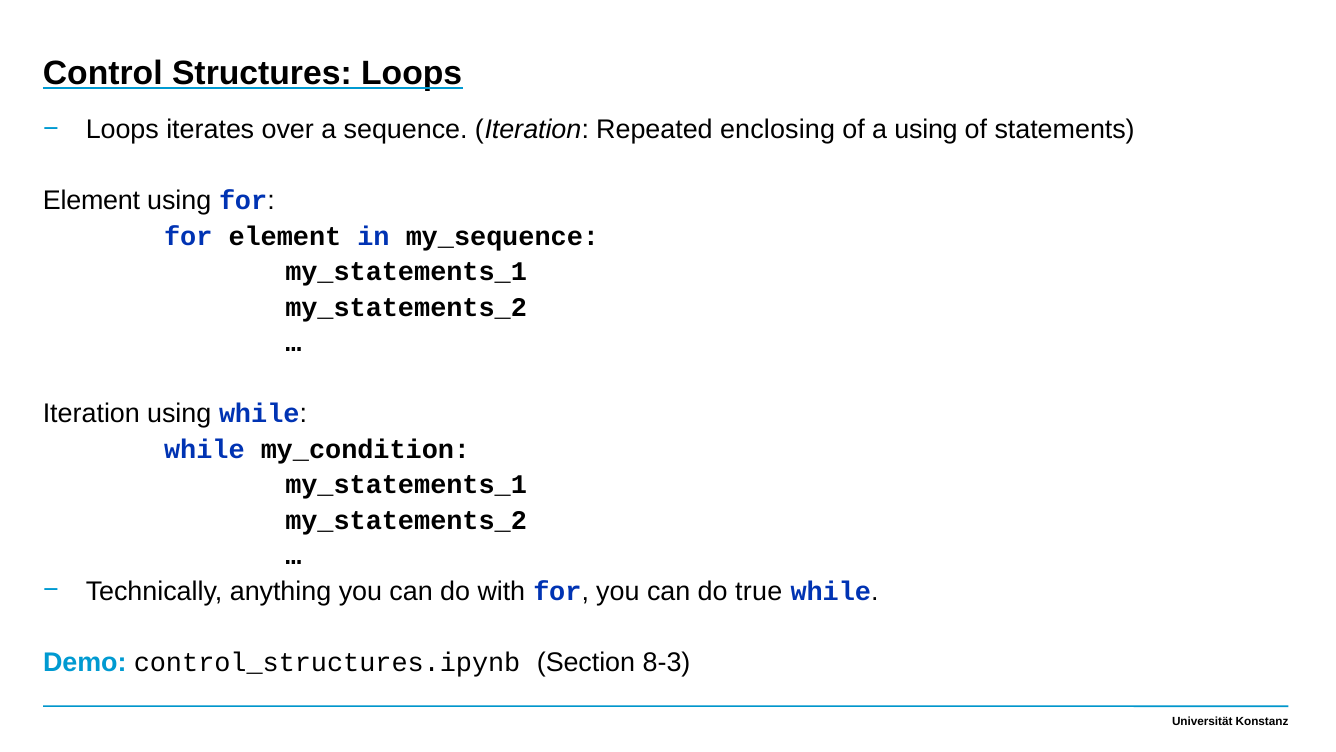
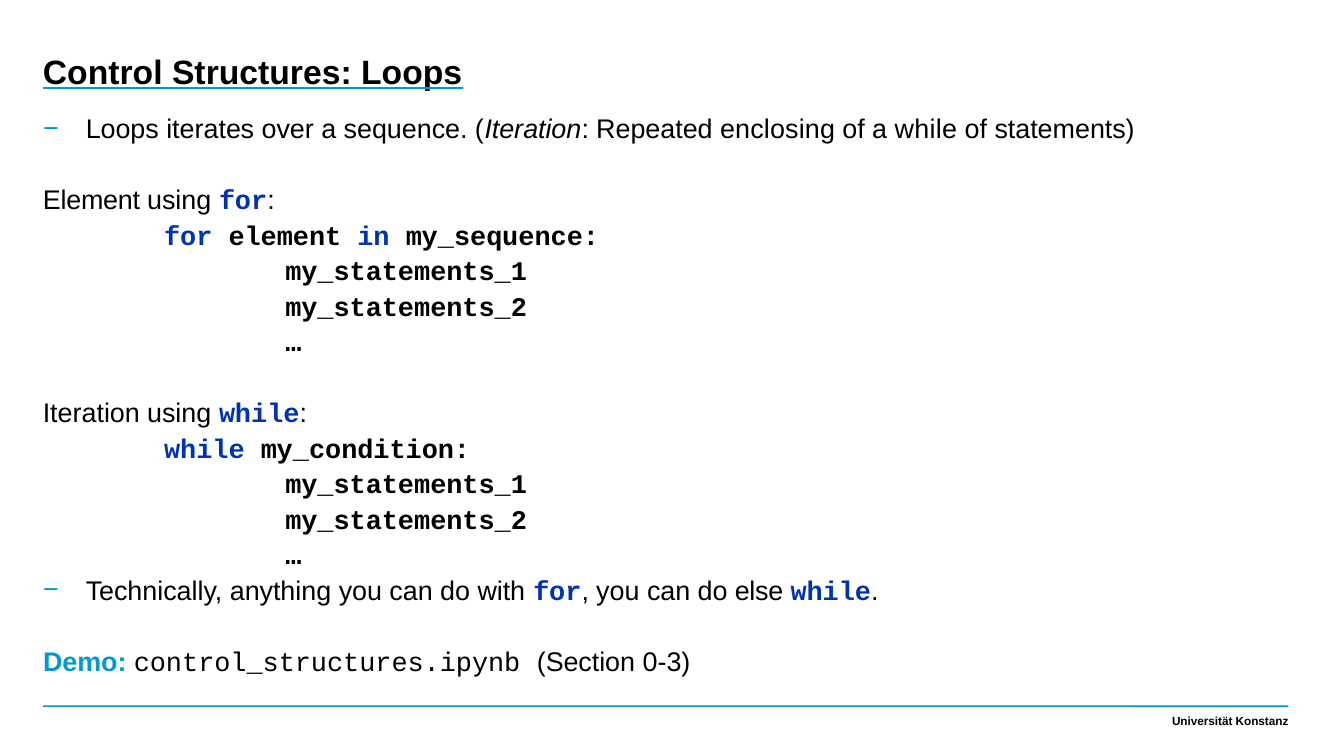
a using: using -> while
true: true -> else
8-3: 8-3 -> 0-3
